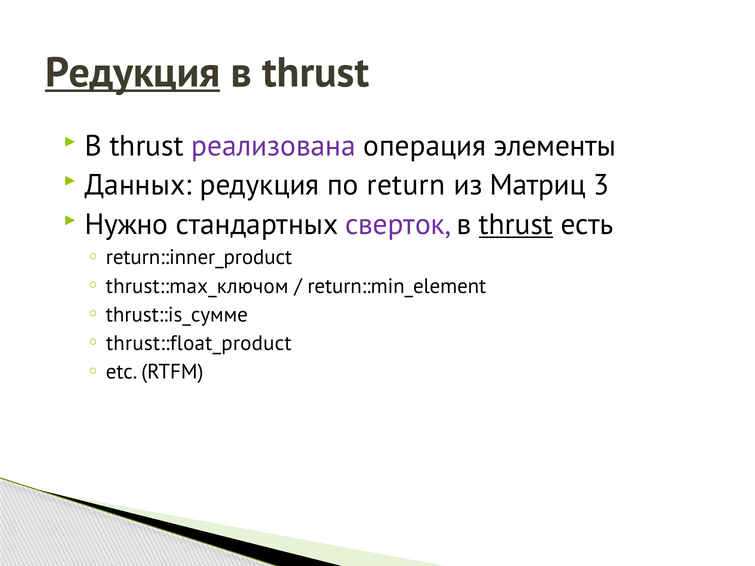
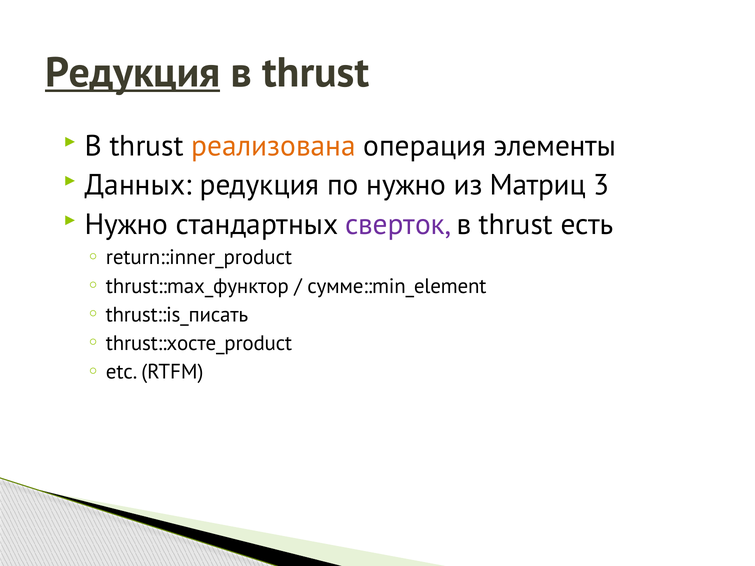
реализована colour: purple -> orange
по return: return -> нужно
thrust at (516, 225) underline: present -> none
thrust::max_ключом: thrust::max_ключом -> thrust::max_функтор
return::min_element: return::min_element -> сумме::min_element
thrust::is_сумме: thrust::is_сумме -> thrust::is_писать
thrust::float_product: thrust::float_product -> thrust::хосте_product
